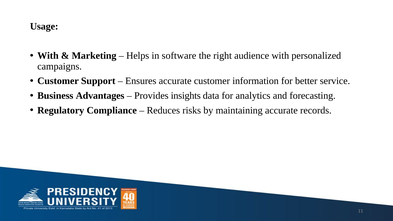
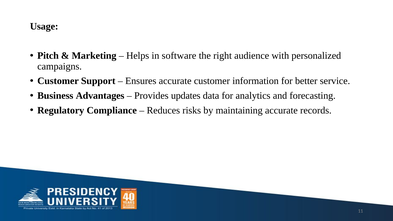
With at (48, 56): With -> Pitch
insights: insights -> updates
